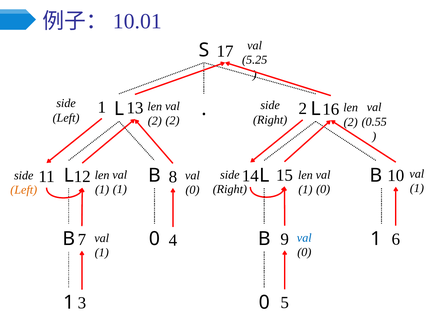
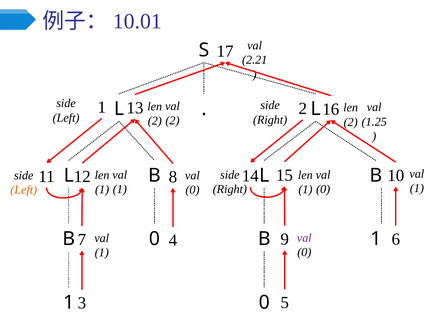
5.25: 5.25 -> 2.21
0.55: 0.55 -> 1.25
val at (304, 238) colour: blue -> purple
